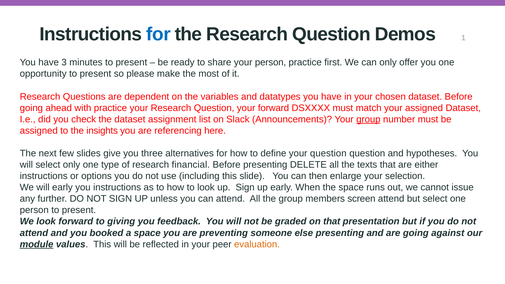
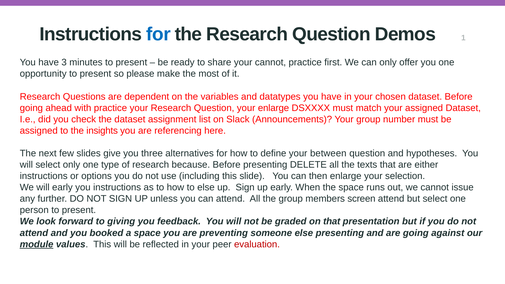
your person: person -> cannot
your forward: forward -> enlarge
group at (368, 119) underline: present -> none
your question: question -> between
financial: financial -> because
to look: look -> else
evaluation colour: orange -> red
